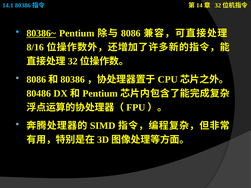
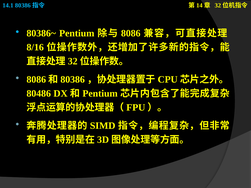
80386~ underline: present -> none
